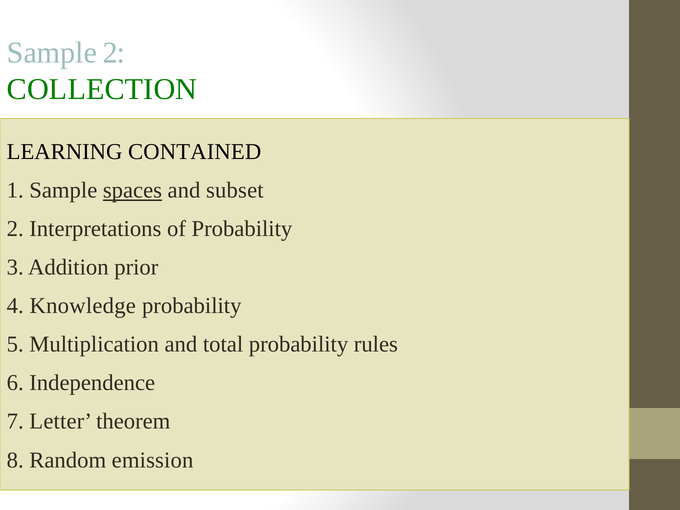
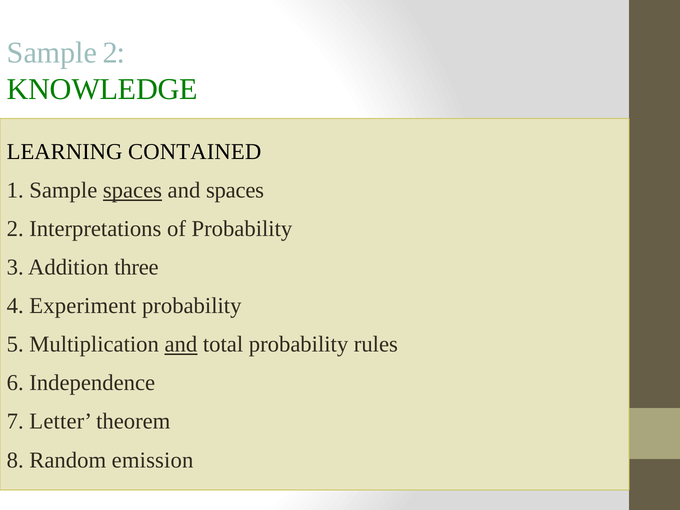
COLLECTION: COLLECTION -> KNOWLEDGE
and subset: subset -> spaces
prior: prior -> three
Knowledge: Knowledge -> Experiment
and at (181, 344) underline: none -> present
